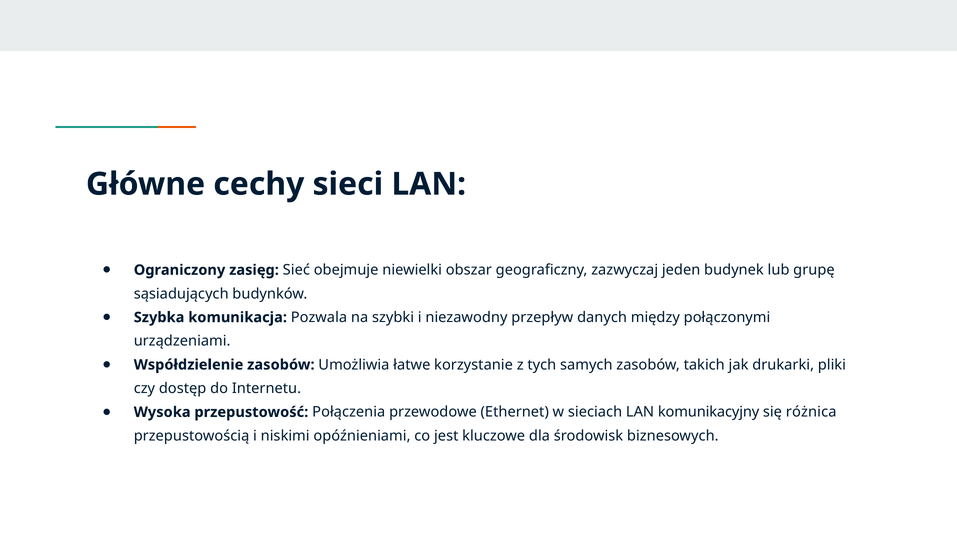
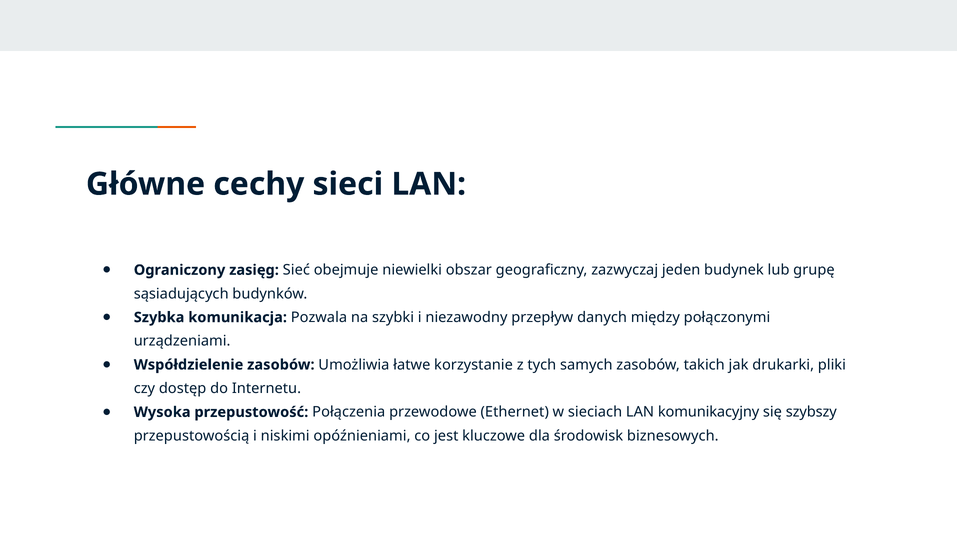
różnica: różnica -> szybszy
